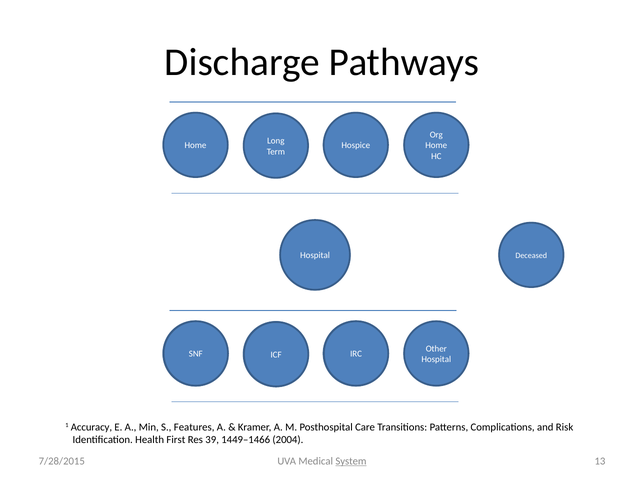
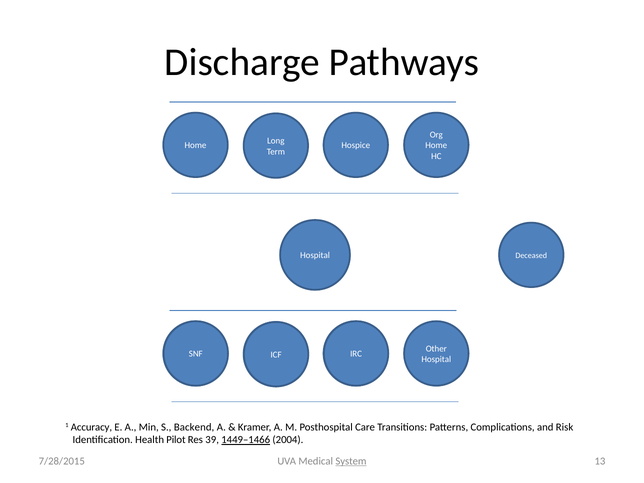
Features: Features -> Backend
First: First -> Pilot
1449–1466 underline: none -> present
